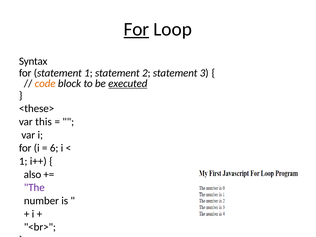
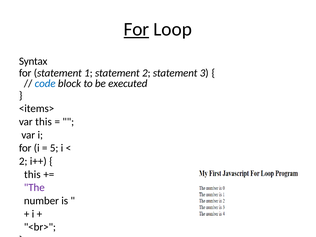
code colour: orange -> blue
executed underline: present -> none
<these>: <these> -> <items>
6: 6 -> 5
1 at (23, 161): 1 -> 2
also at (32, 174): also -> this
